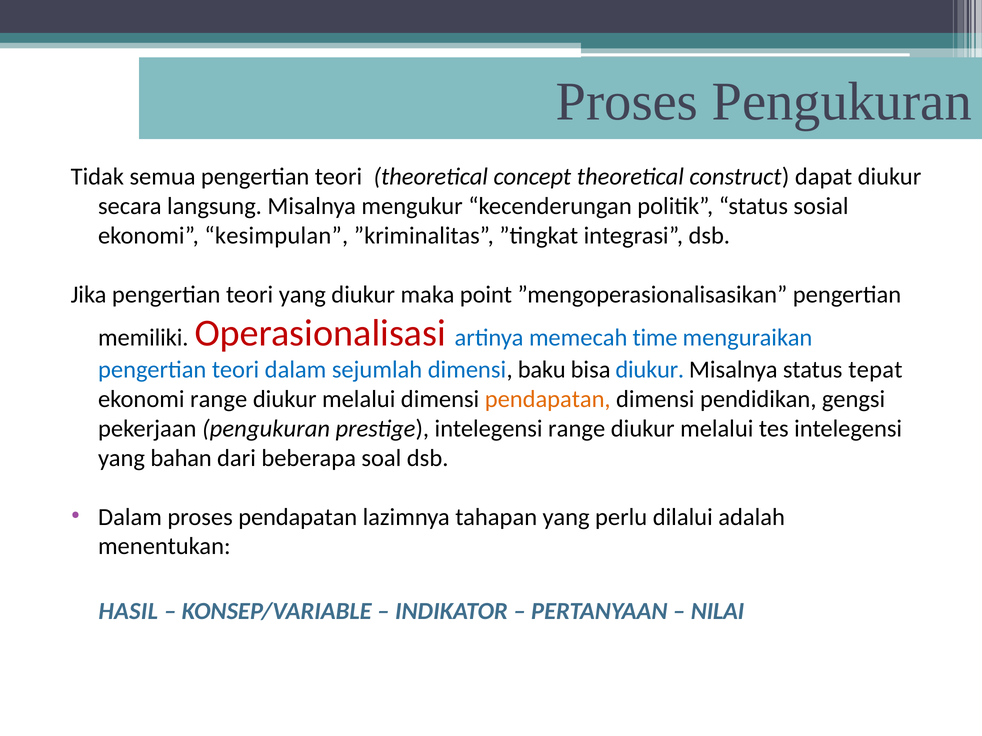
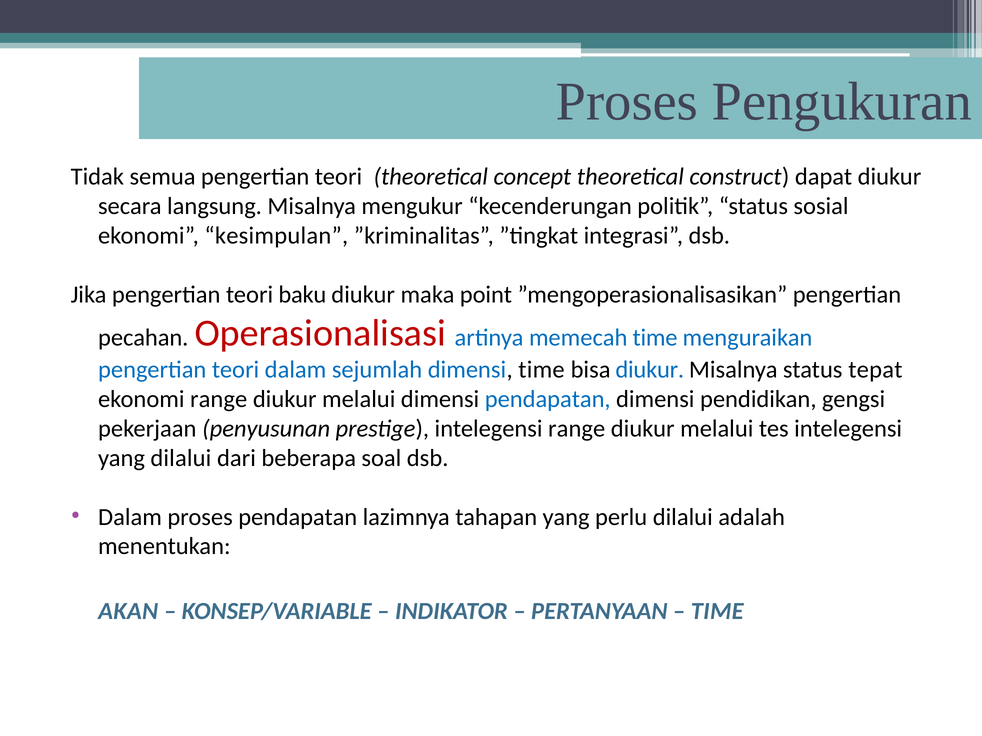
teori yang: yang -> baku
memiliki: memiliki -> pecahan
dimensi baku: baku -> time
pendapatan at (548, 399) colour: orange -> blue
pekerjaan pengukuran: pengukuran -> penyusunan
yang bahan: bahan -> dilalui
HASIL: HASIL -> AKAN
NILAI at (717, 612): NILAI -> TIME
